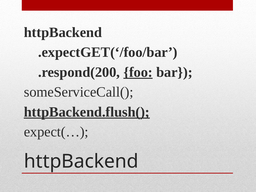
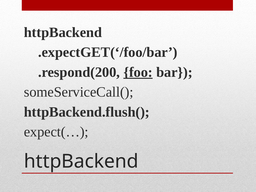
httpBackend.flush( underline: present -> none
